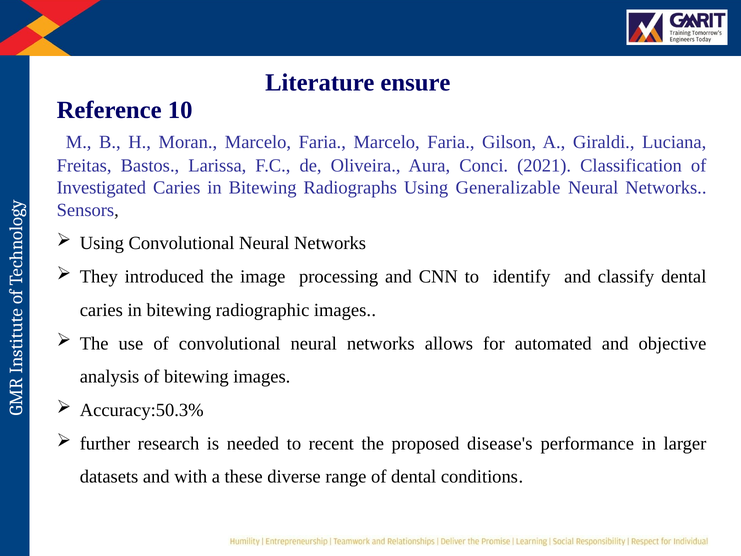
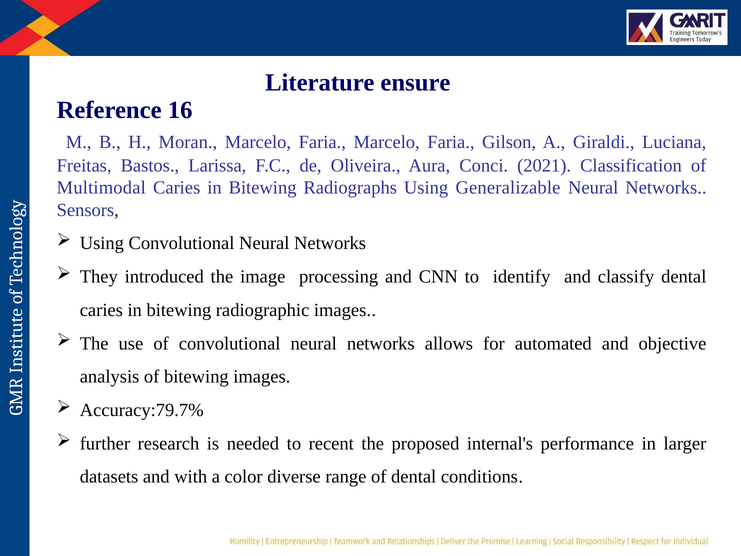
10: 10 -> 16
Investigated: Investigated -> Multimodal
Accuracy:50.3%: Accuracy:50.3% -> Accuracy:79.7%
disease's: disease's -> internal's
these: these -> color
